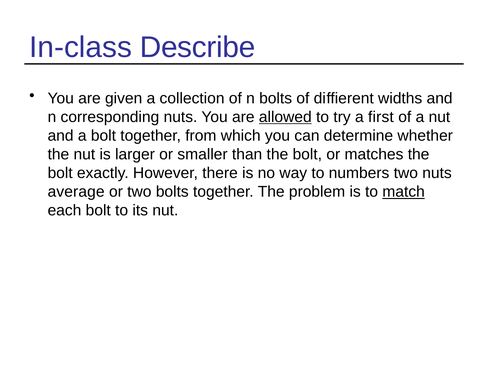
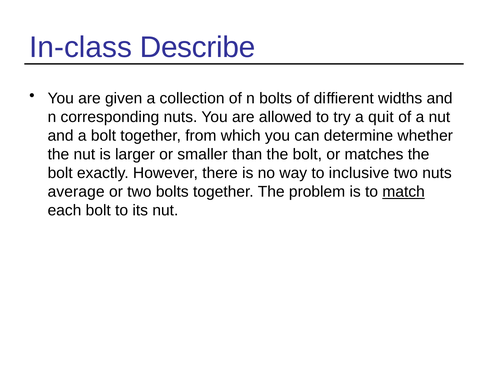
allowed underline: present -> none
first: first -> quit
numbers: numbers -> inclusive
